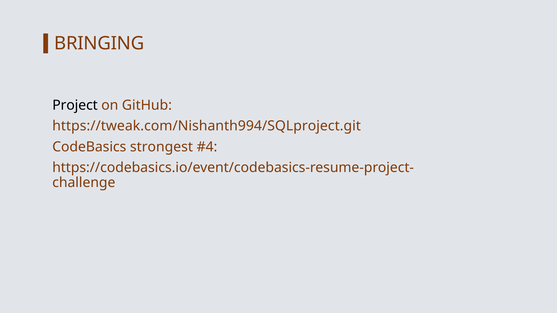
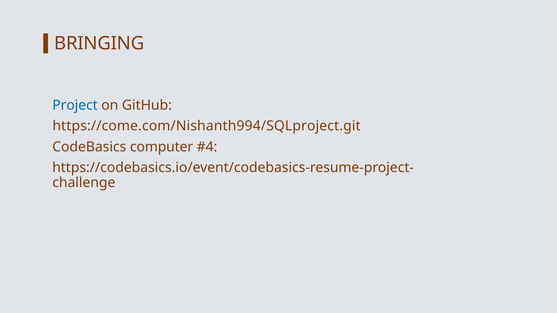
Project colour: black -> blue
https://tweak.com/Nishanth994/SQLproject.git: https://tweak.com/Nishanth994/SQLproject.git -> https://come.com/Nishanth994/SQLproject.git
strongest: strongest -> computer
